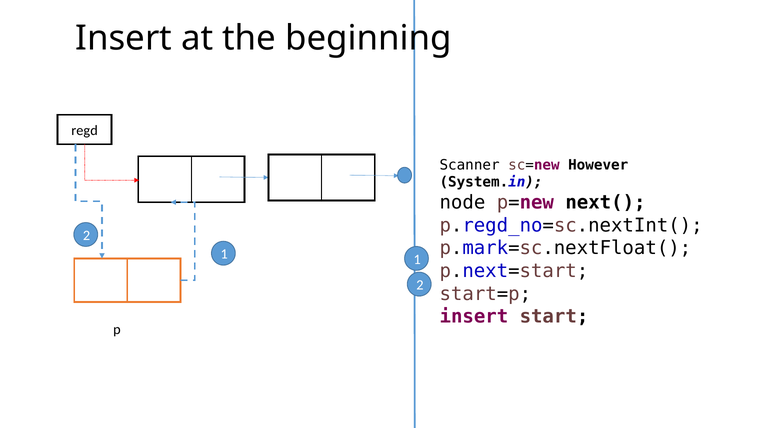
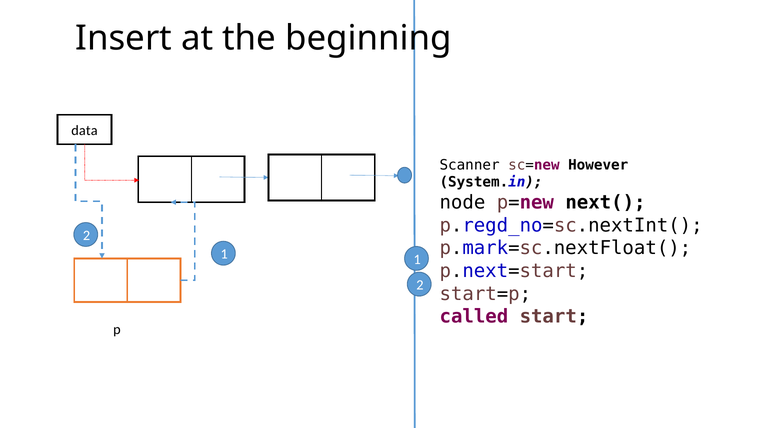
regd: regd -> data
insert at (474, 317): insert -> called
